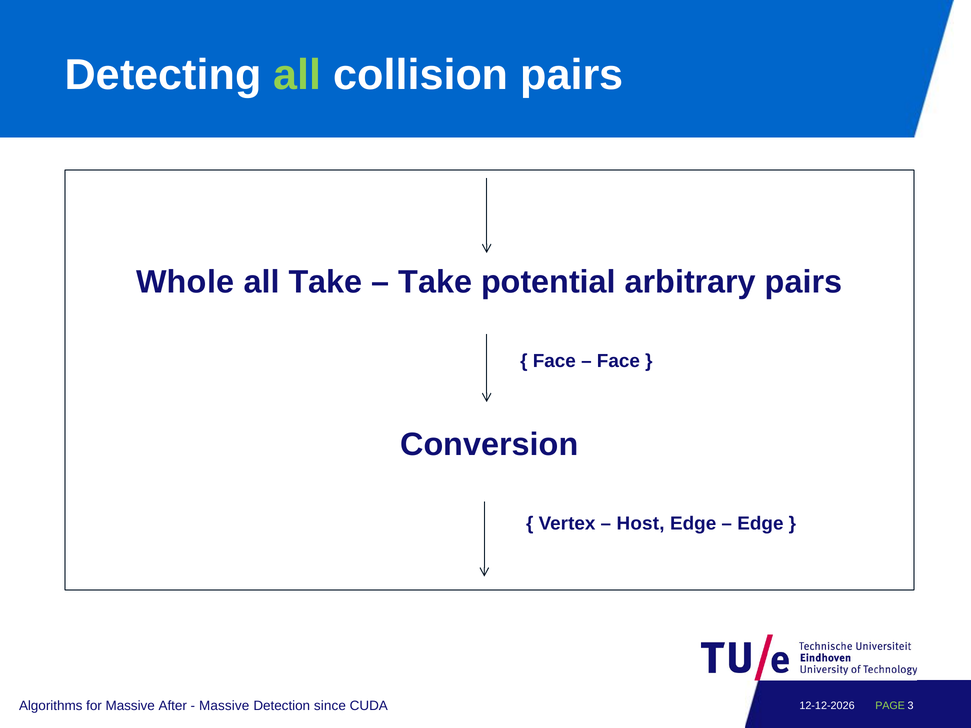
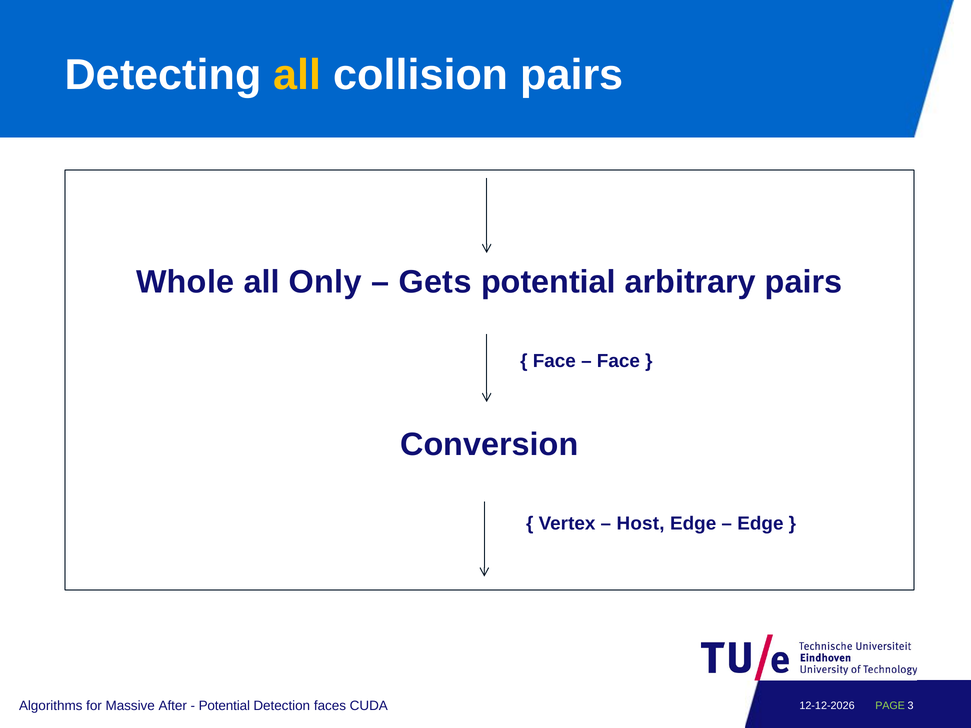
all at (297, 75) colour: light green -> yellow
all Take: Take -> Only
Take at (435, 282): Take -> Gets
Massive at (224, 706): Massive -> Potential
since: since -> faces
